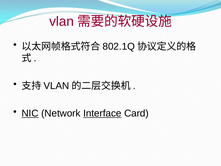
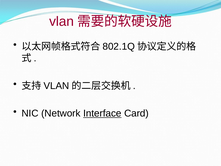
NIC underline: present -> none
